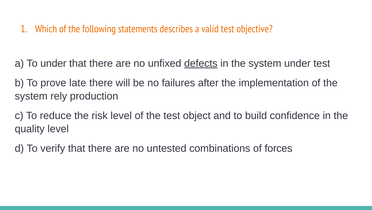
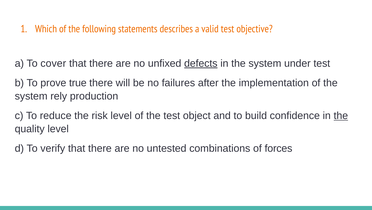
To under: under -> cover
late: late -> true
the at (341, 115) underline: none -> present
